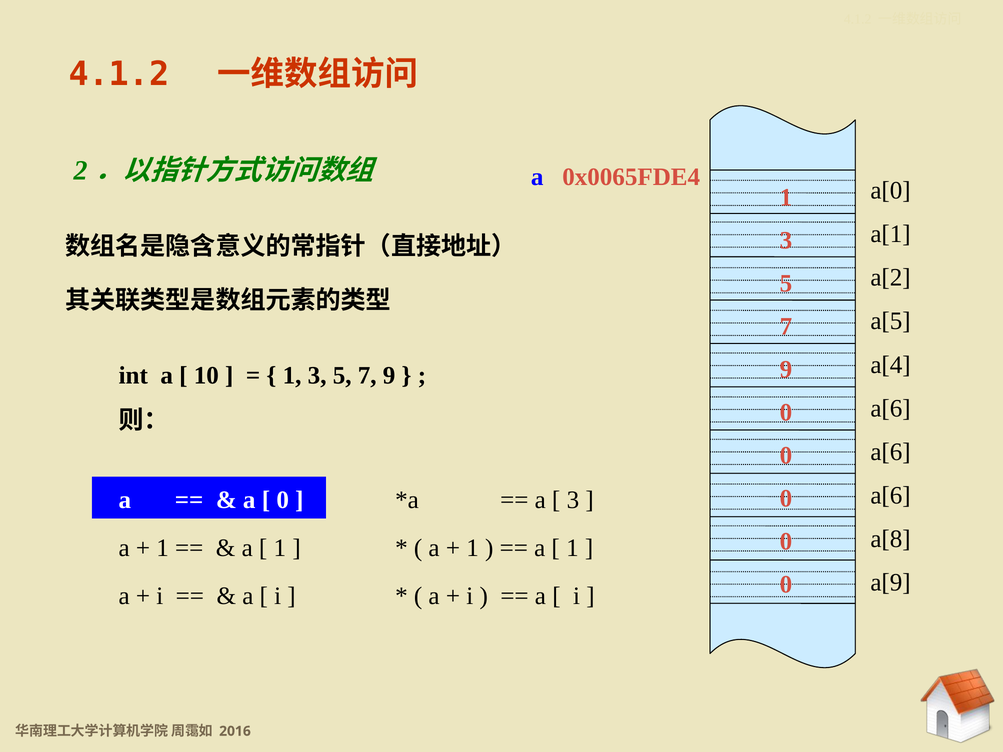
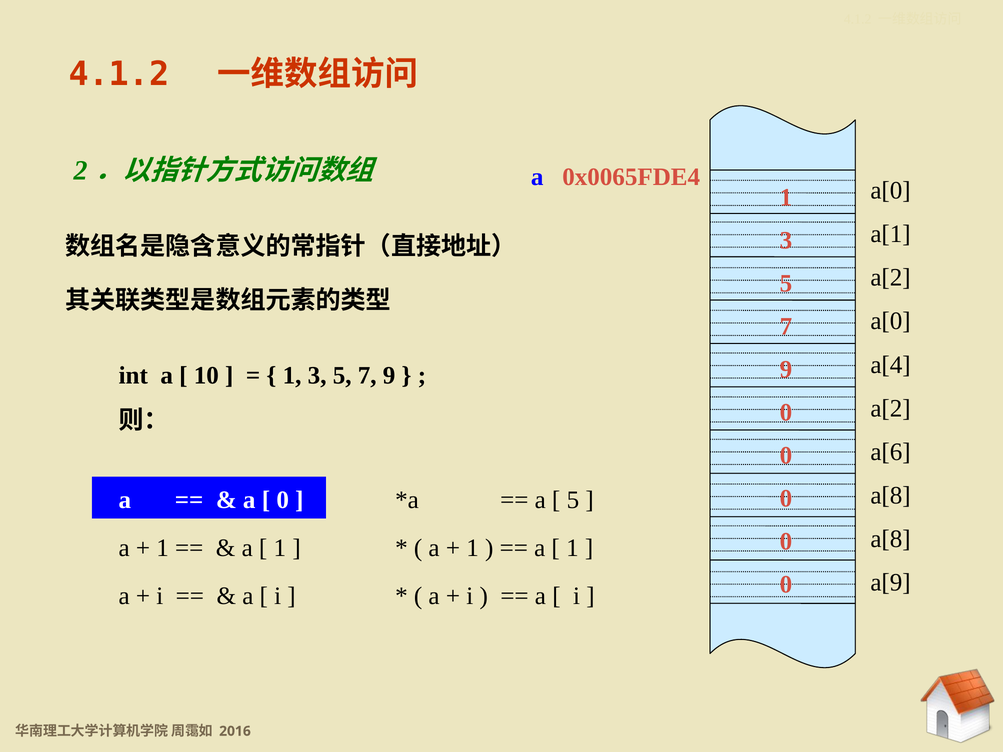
a[5 at (891, 321): a[5 -> a[0
a[6 at (891, 409): a[6 -> a[2
a[6 at (891, 496): a[6 -> a[8
3 at (573, 500): 3 -> 5
